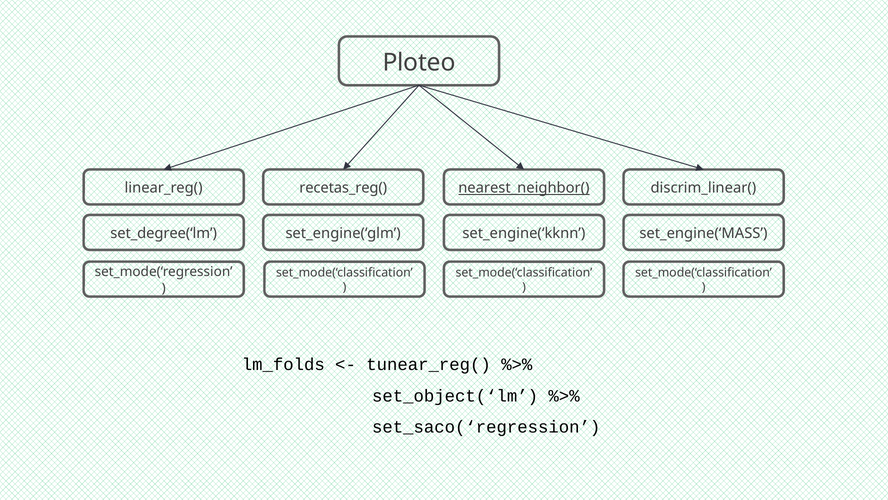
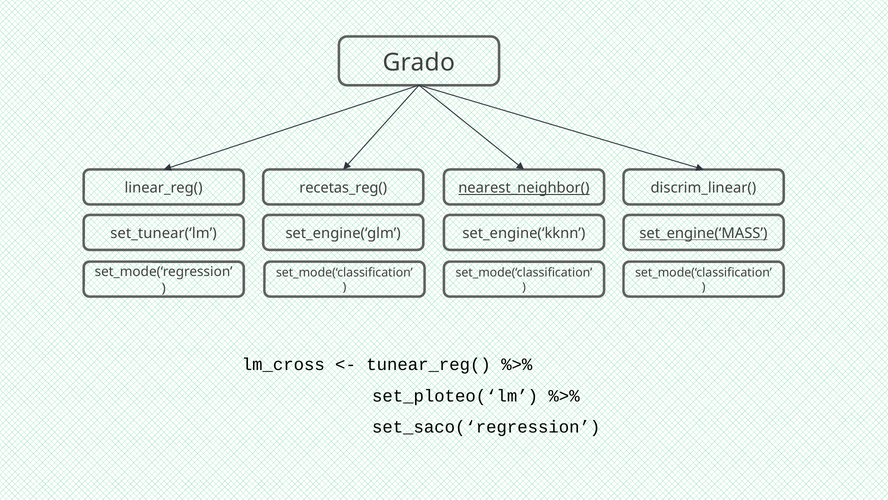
Ploteo: Ploteo -> Grado
set_degree(‘lm: set_degree(‘lm -> set_tunear(‘lm
set_engine(‘MASS underline: none -> present
lm_folds: lm_folds -> lm_cross
set_object(‘lm: set_object(‘lm -> set_ploteo(‘lm
